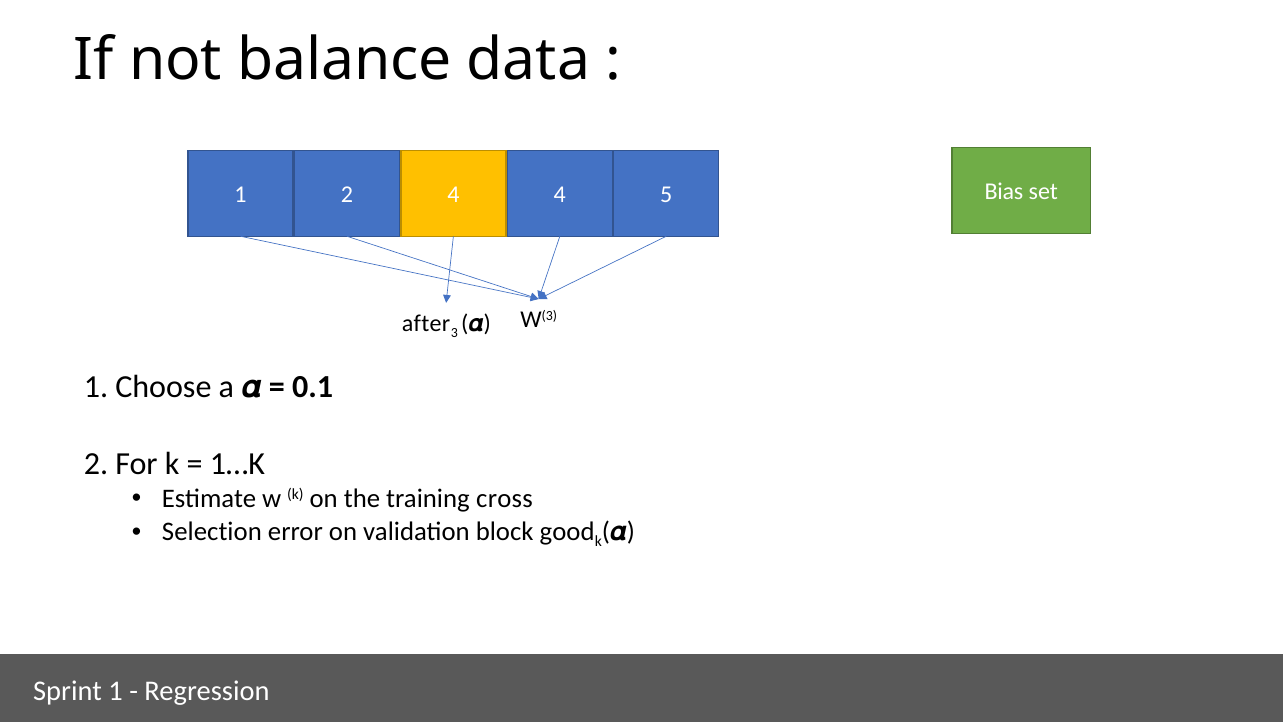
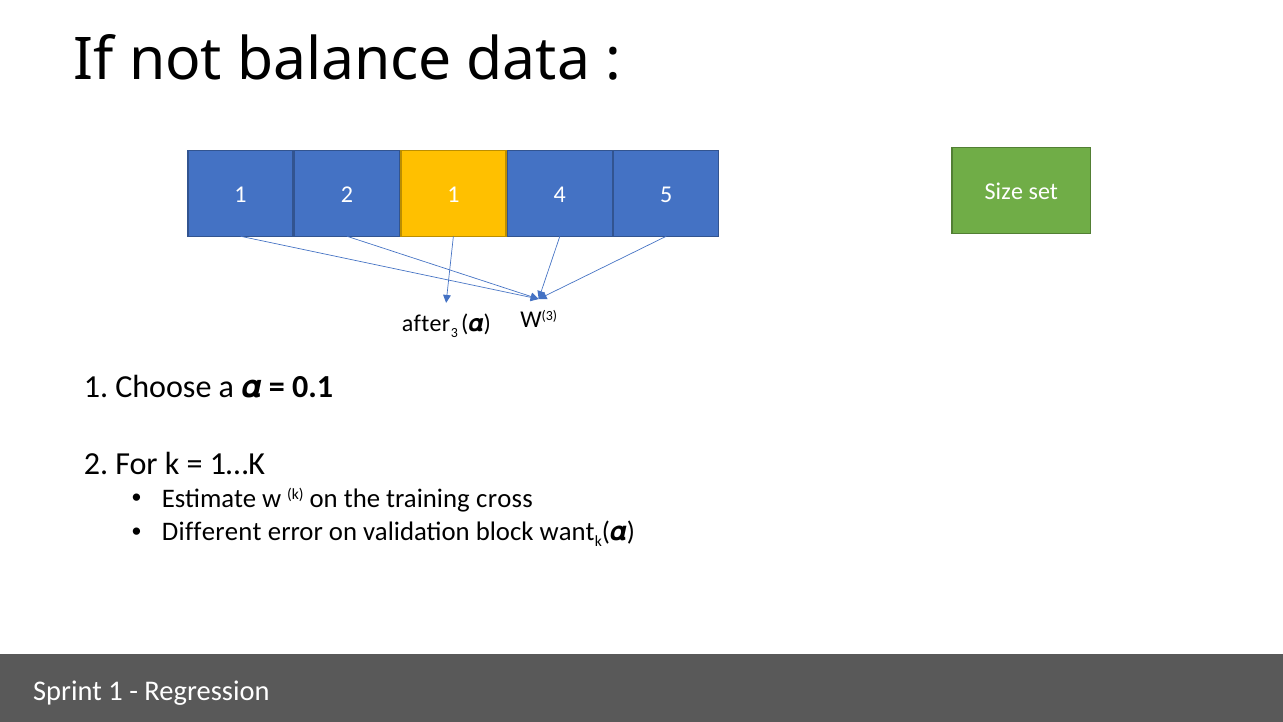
Bias: Bias -> Size
2 4: 4 -> 1
Selection: Selection -> Different
good: good -> want
